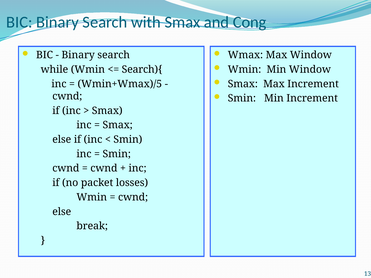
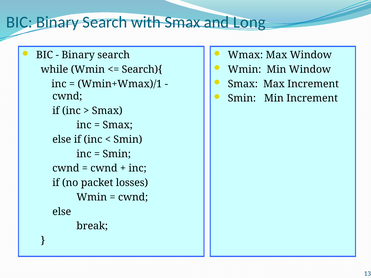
Cong: Cong -> Long
Wmin+Wmax)/5: Wmin+Wmax)/5 -> Wmin+Wmax)/1
